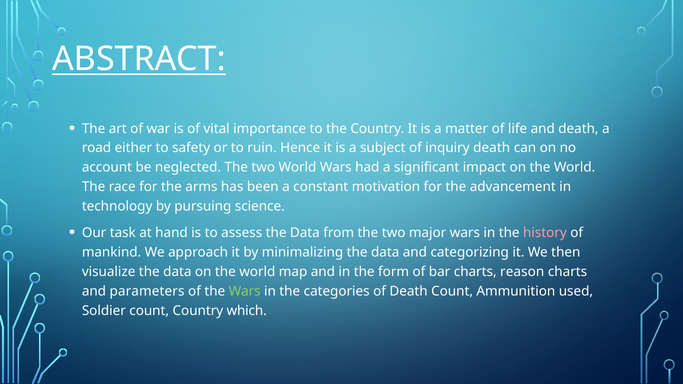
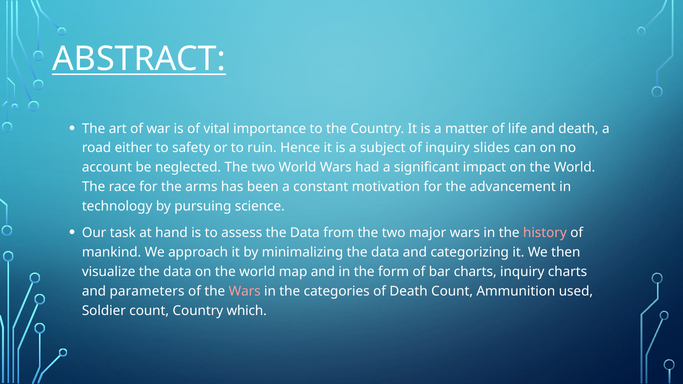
inquiry death: death -> slides
charts reason: reason -> inquiry
Wars at (245, 291) colour: light green -> pink
